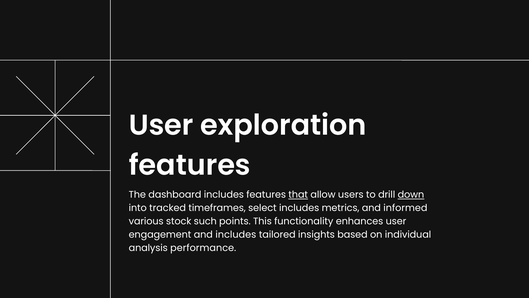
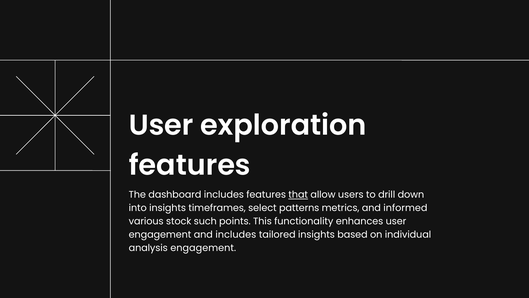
down underline: present -> none
into tracked: tracked -> insights
select includes: includes -> patterns
analysis performance: performance -> engagement
